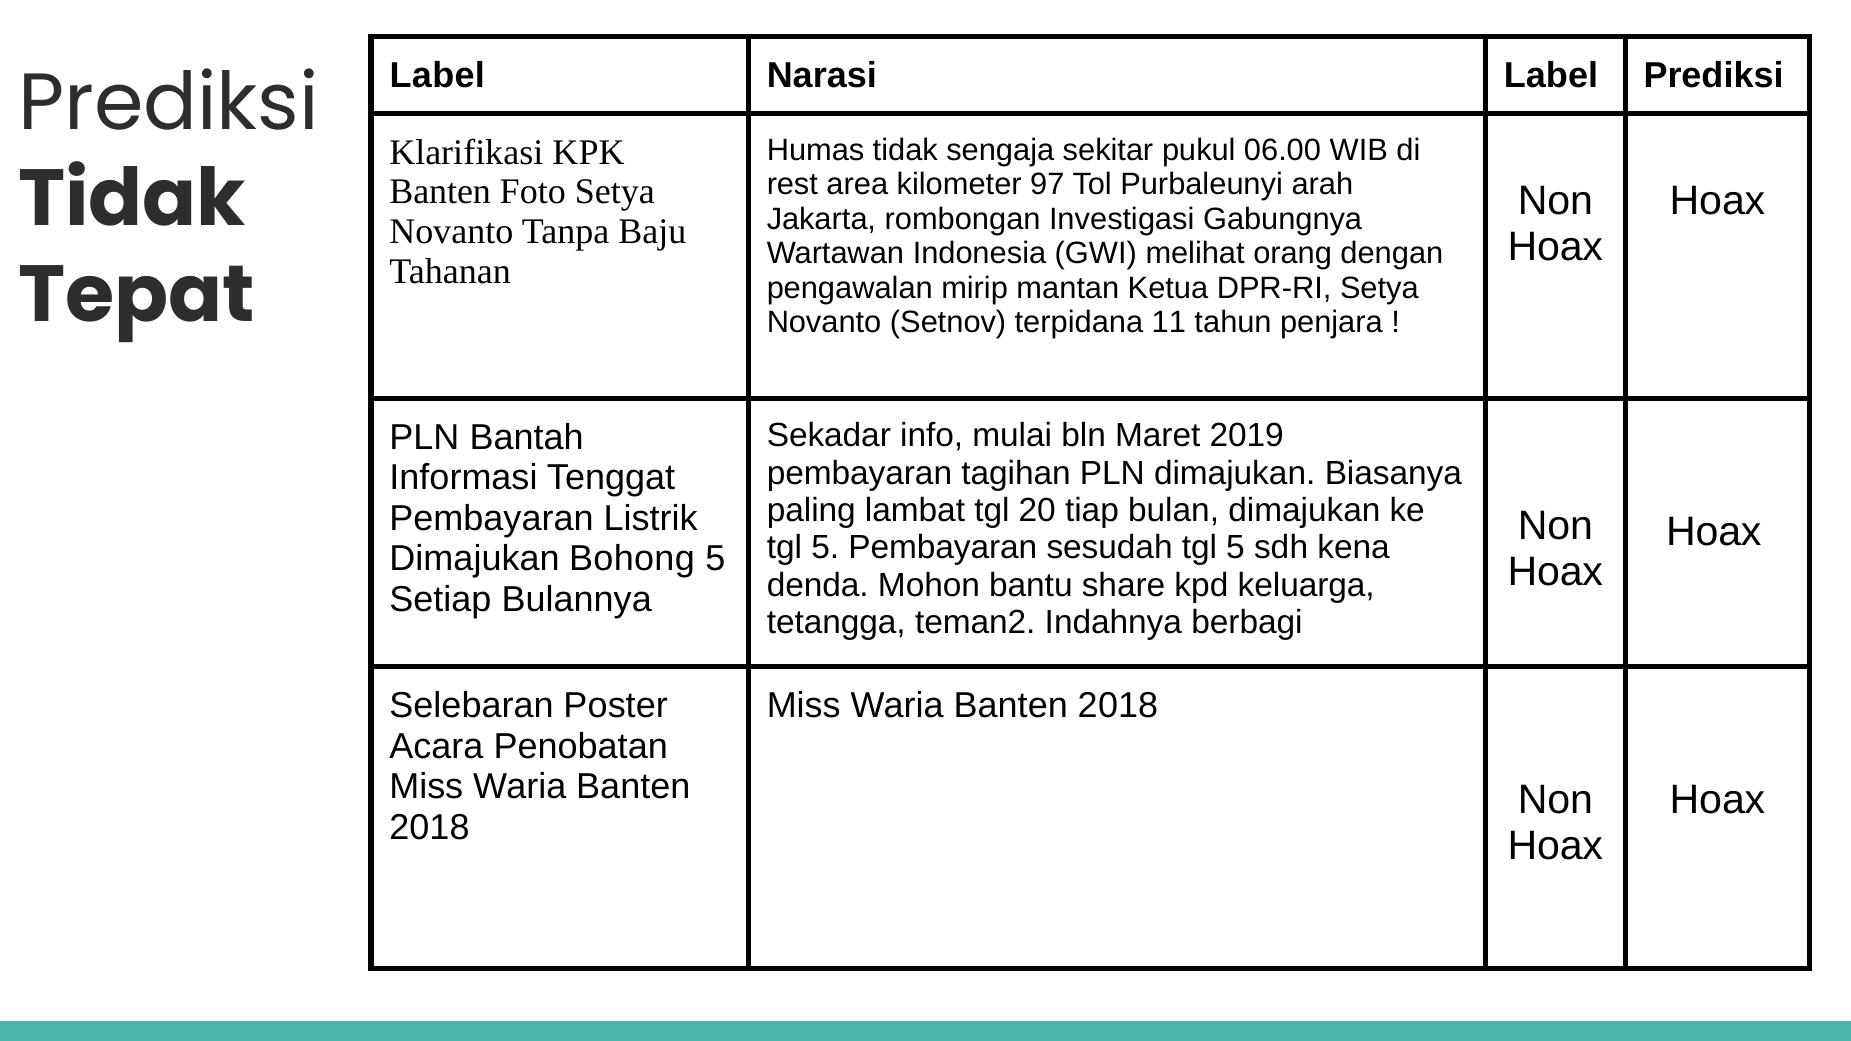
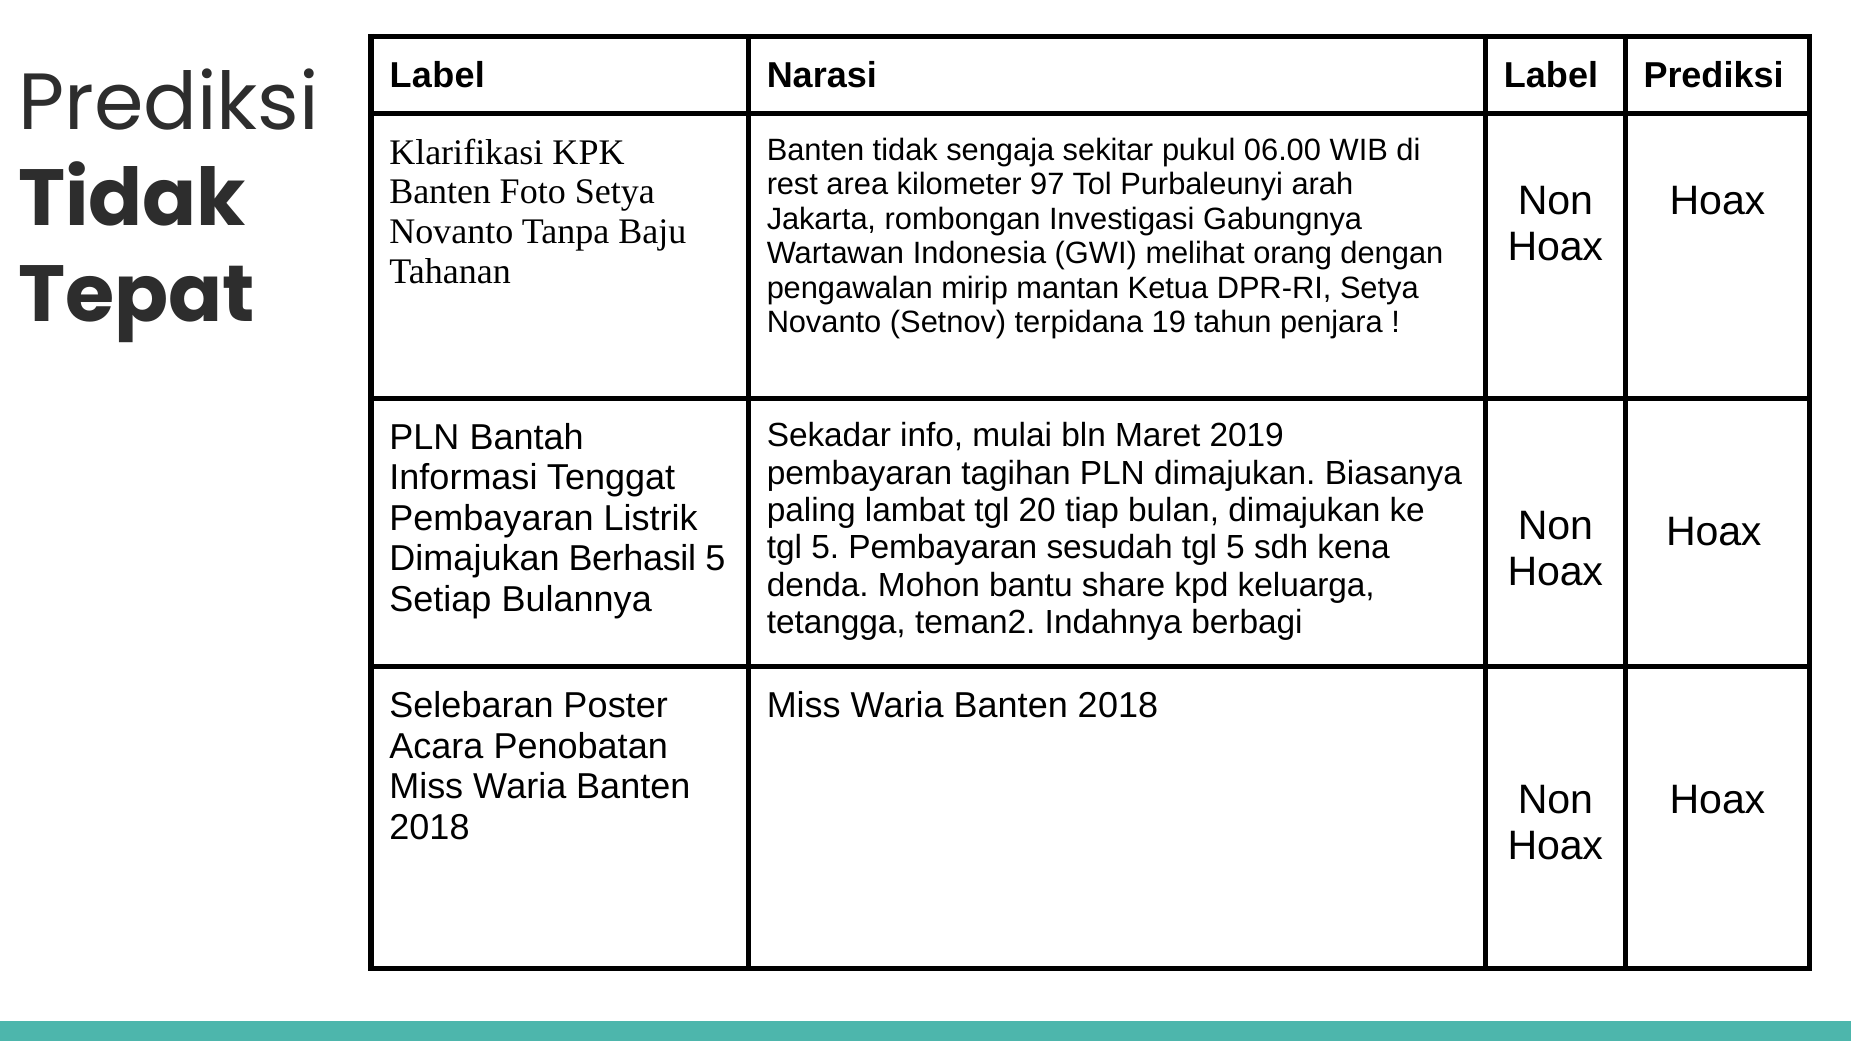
Humas at (816, 150): Humas -> Banten
11: 11 -> 19
Bohong: Bohong -> Berhasil
